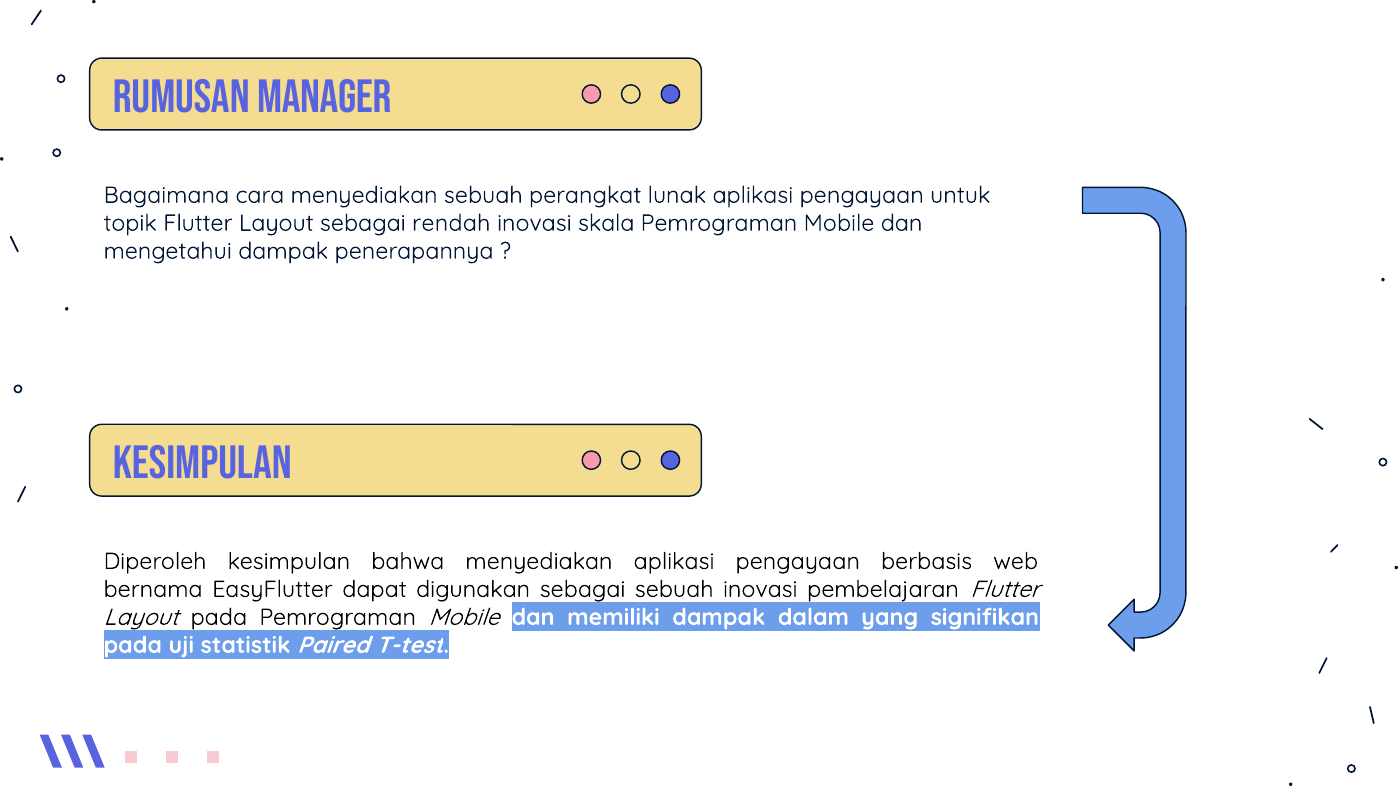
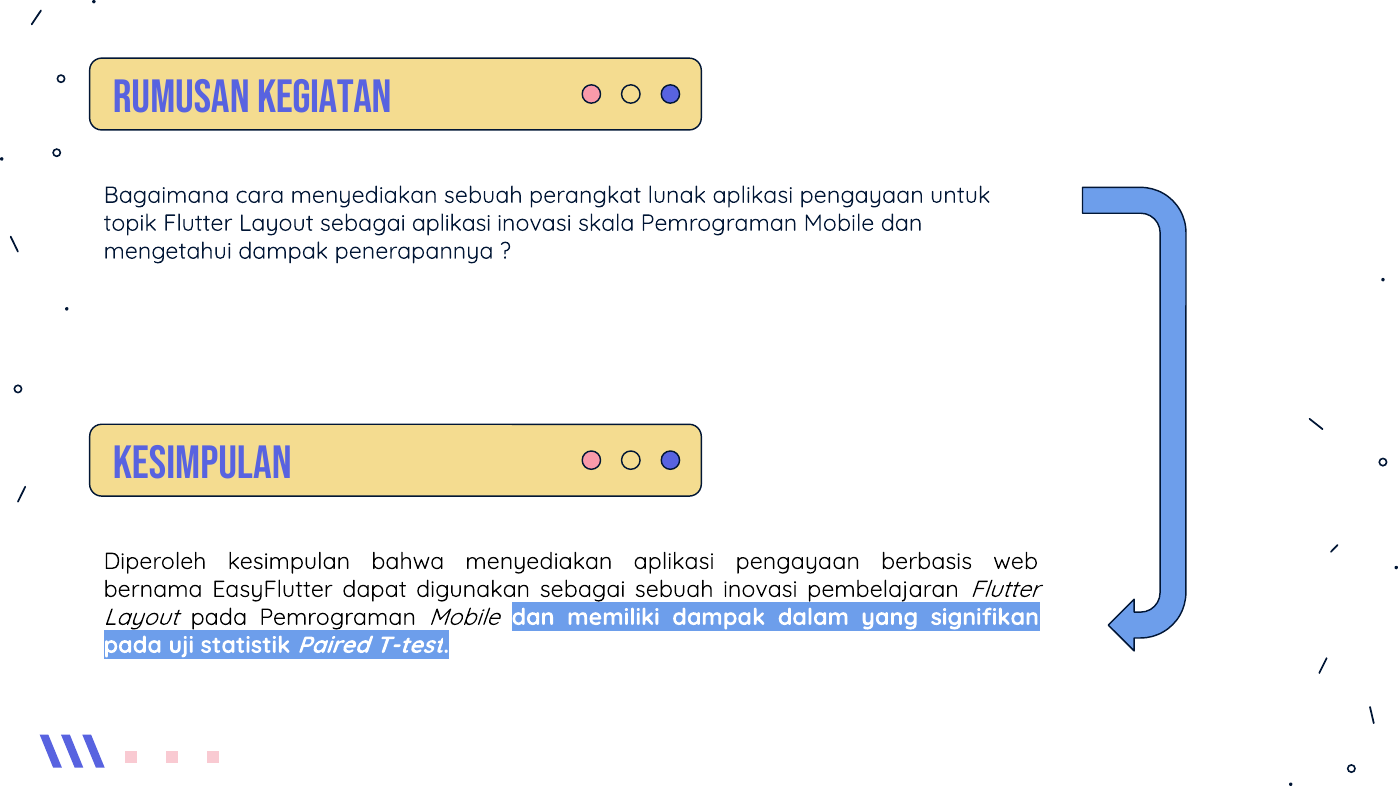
manager: manager -> kegiatan
sebagai rendah: rendah -> aplikasi
